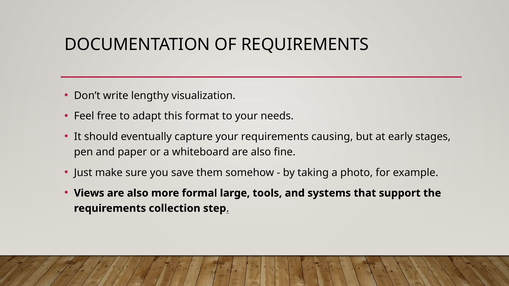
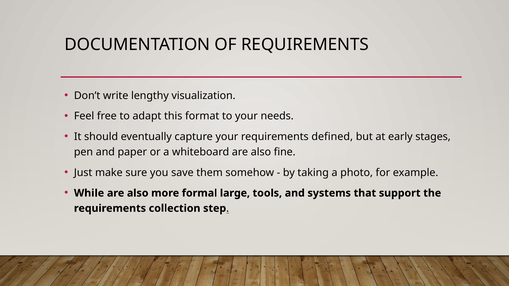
causing: causing -> defined
Views: Views -> While
